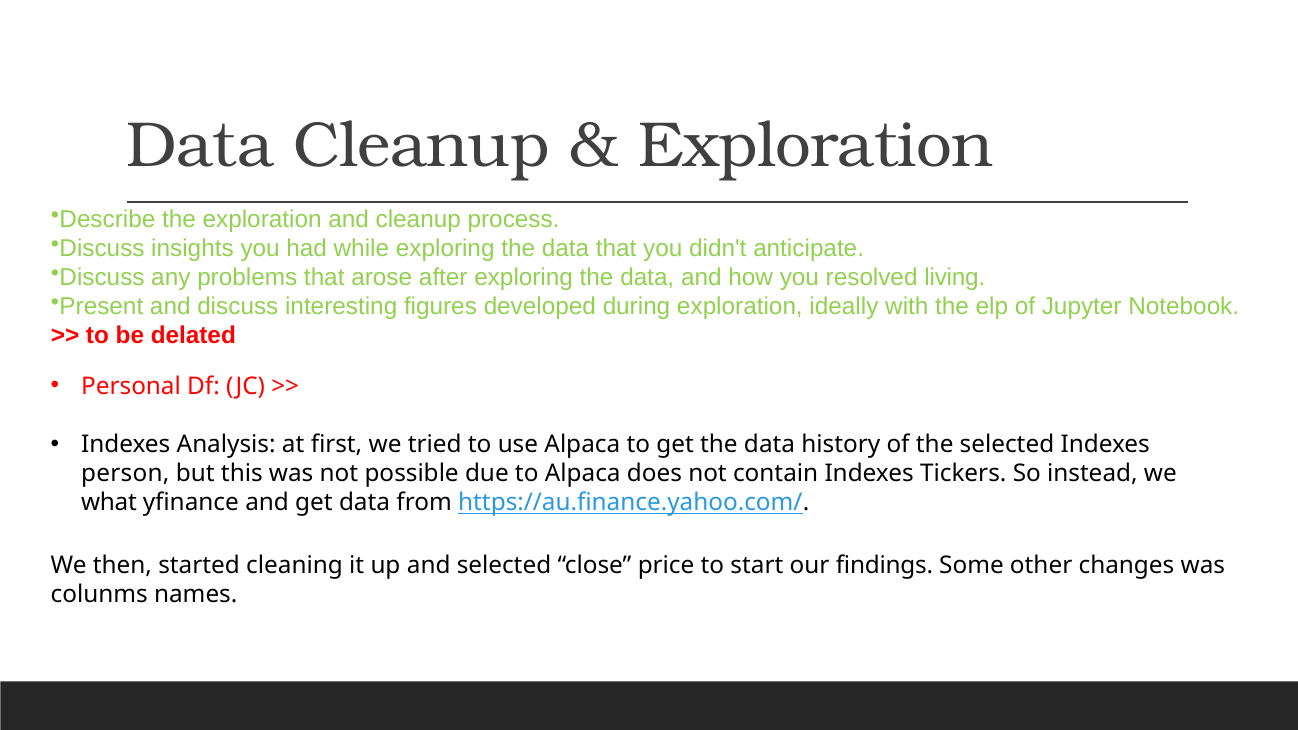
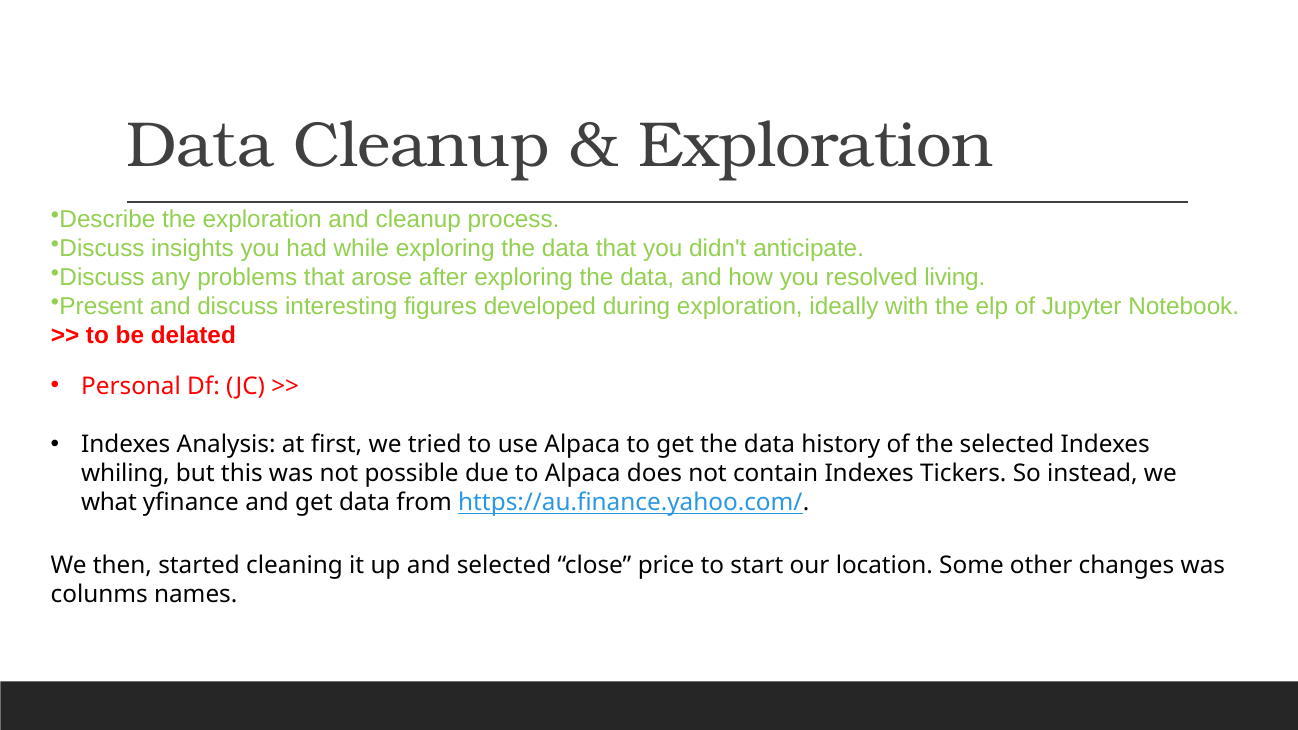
person: person -> whiling
findings: findings -> location
